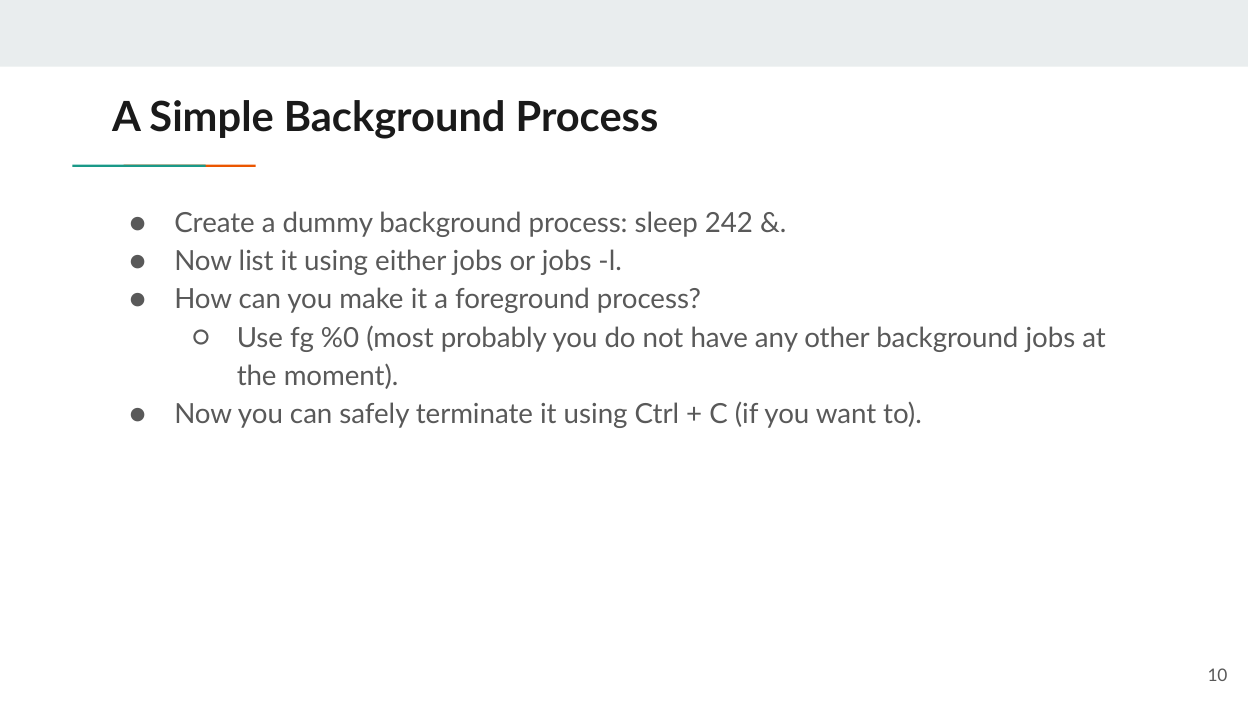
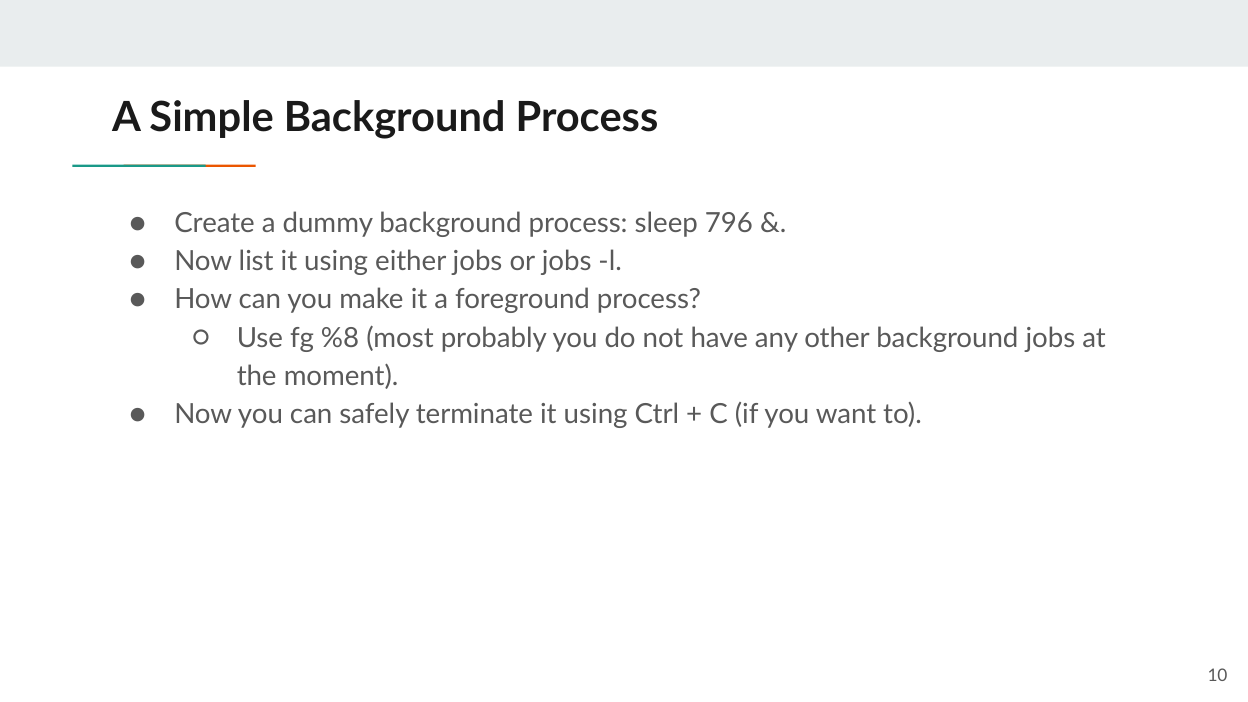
242: 242 -> 796
%0: %0 -> %8
